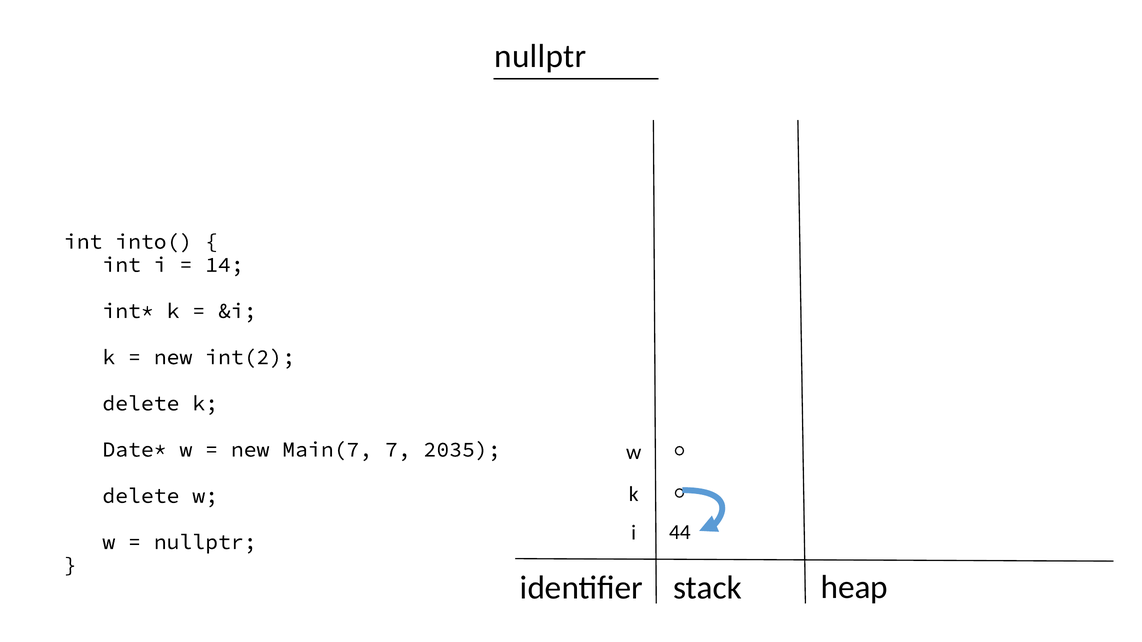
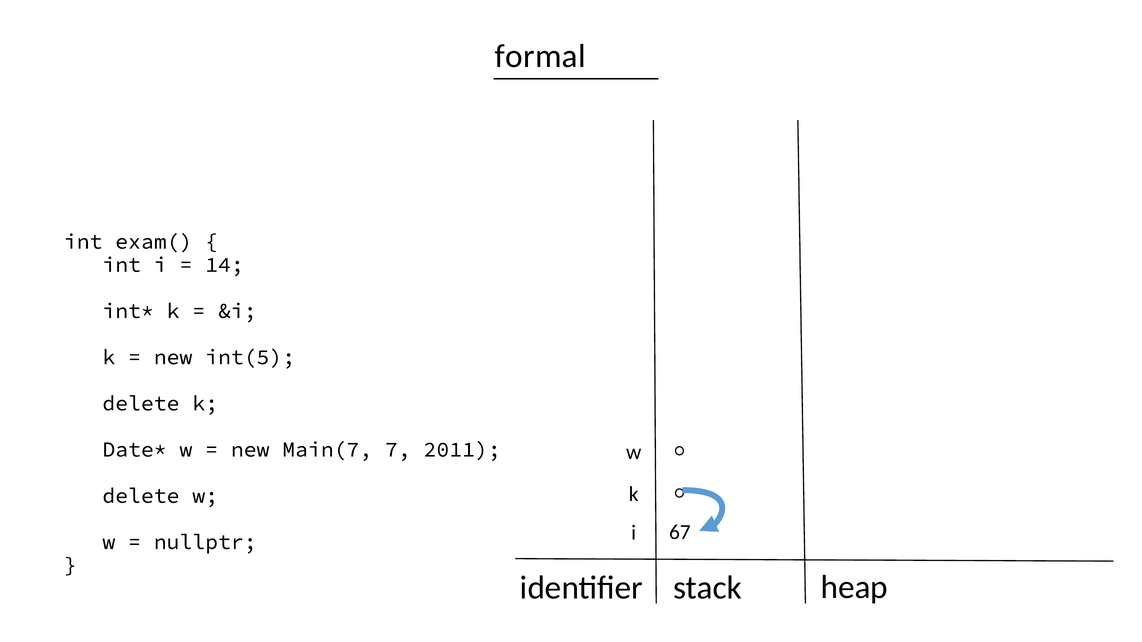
nullptr at (540, 56): nullptr -> formal
into(: into( -> exam(
int(2: int(2 -> int(5
2035: 2035 -> 2011
44: 44 -> 67
